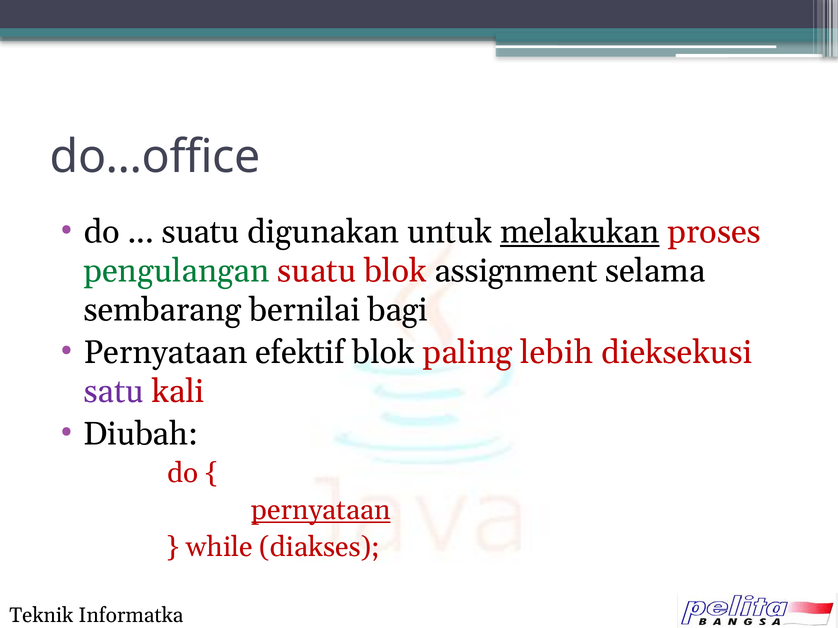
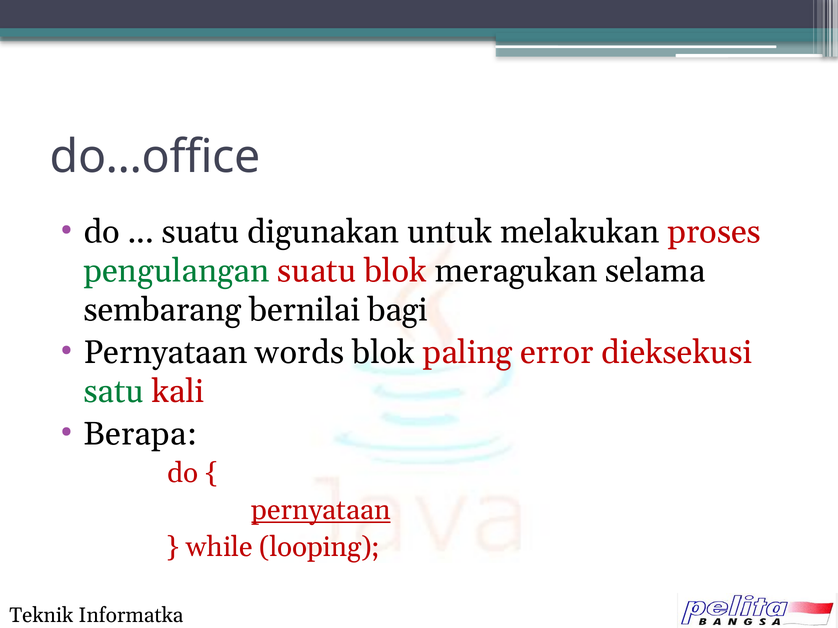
melakukan underline: present -> none
assignment: assignment -> meragukan
efektif: efektif -> words
lebih: lebih -> error
satu colour: purple -> green
Diubah: Diubah -> Berapa
diakses: diakses -> looping
